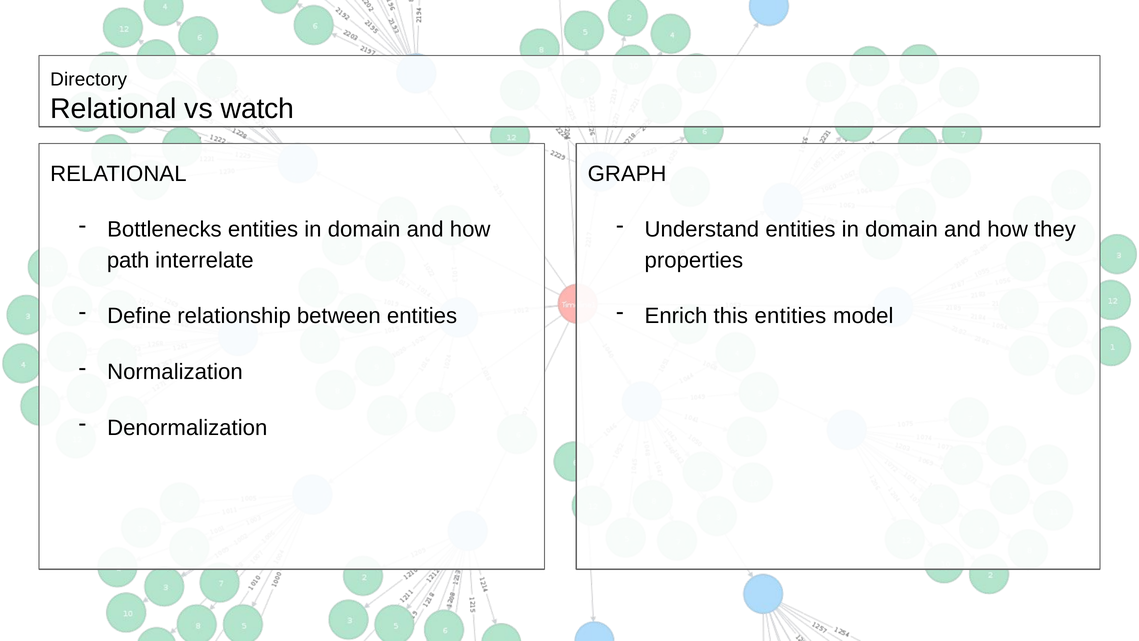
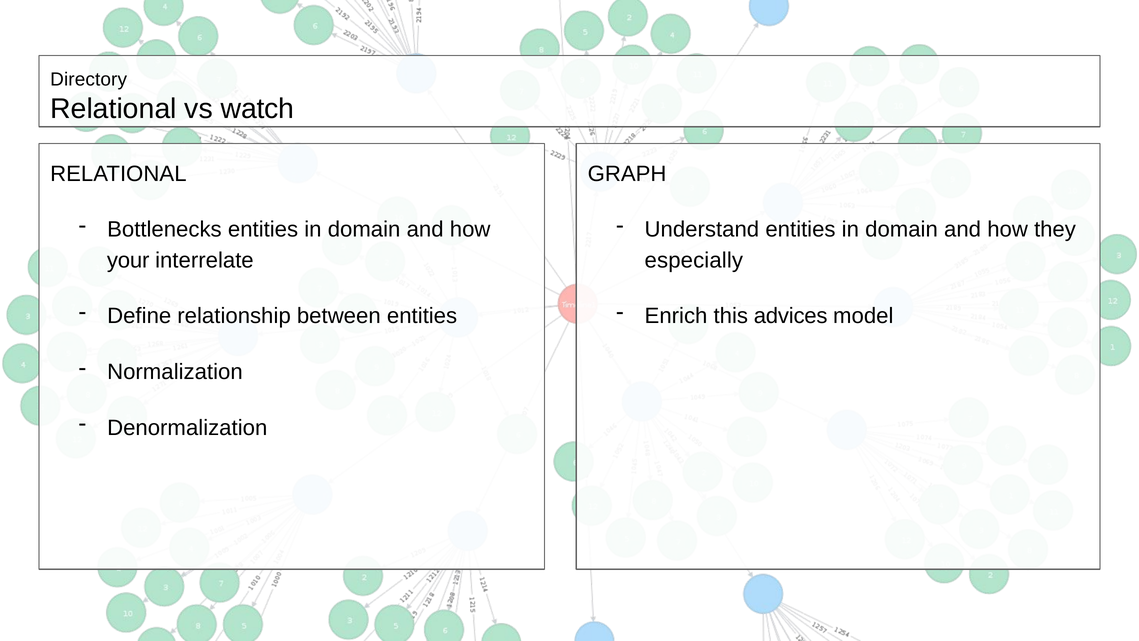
path: path -> your
properties: properties -> especially
this entities: entities -> advices
